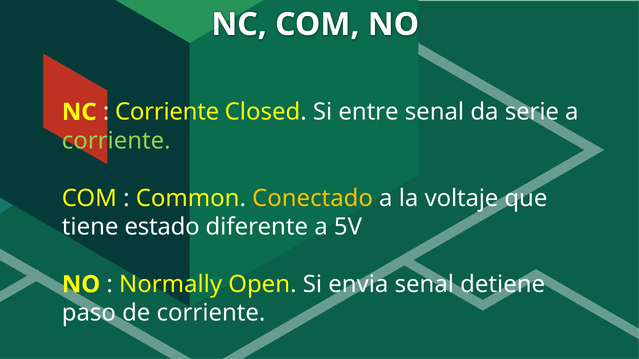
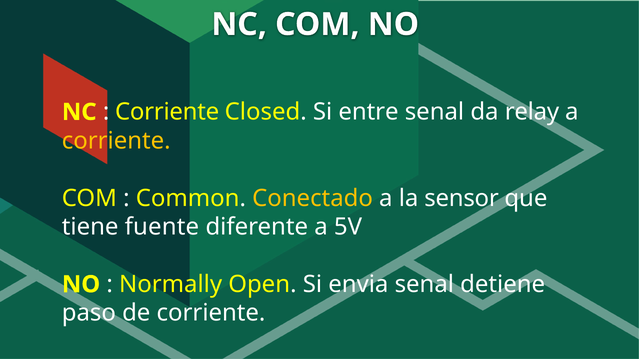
serie: serie -> relay
corriente at (116, 141) colour: light green -> yellow
voltaje: voltaje -> sensor
estado: estado -> fuente
